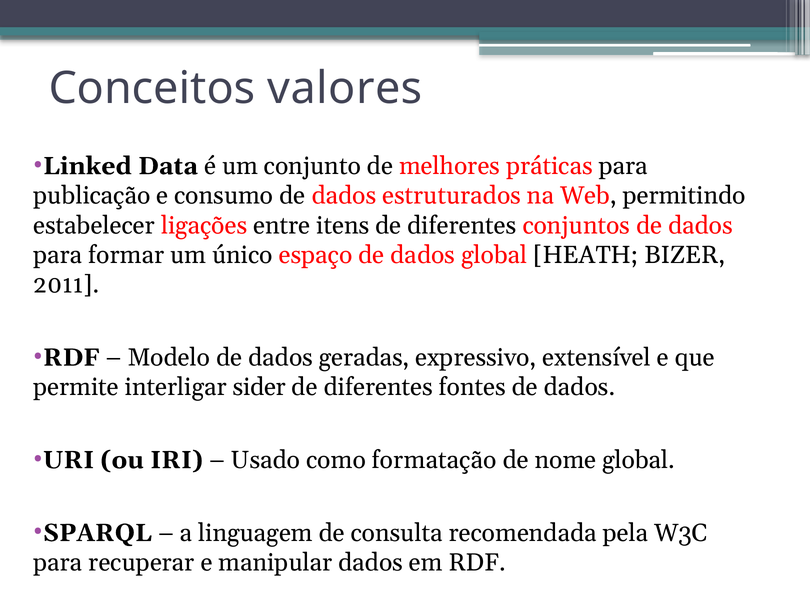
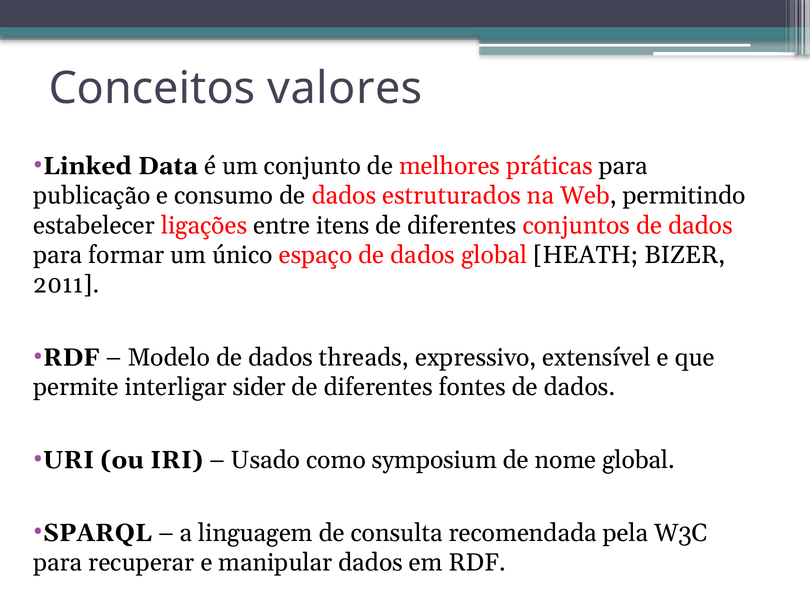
geradas: geradas -> threads
formatação: formatação -> symposium
